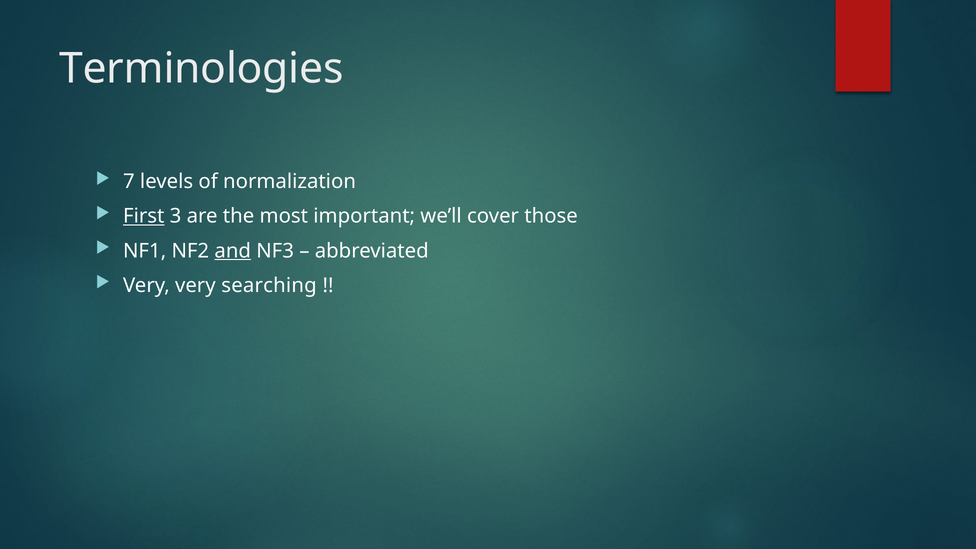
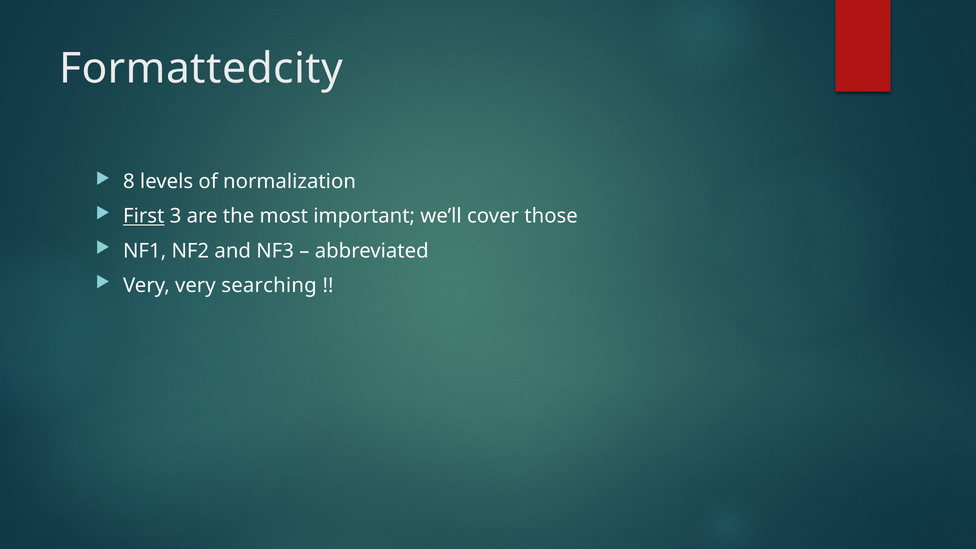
Terminologies: Terminologies -> Formattedcity
7: 7 -> 8
and underline: present -> none
